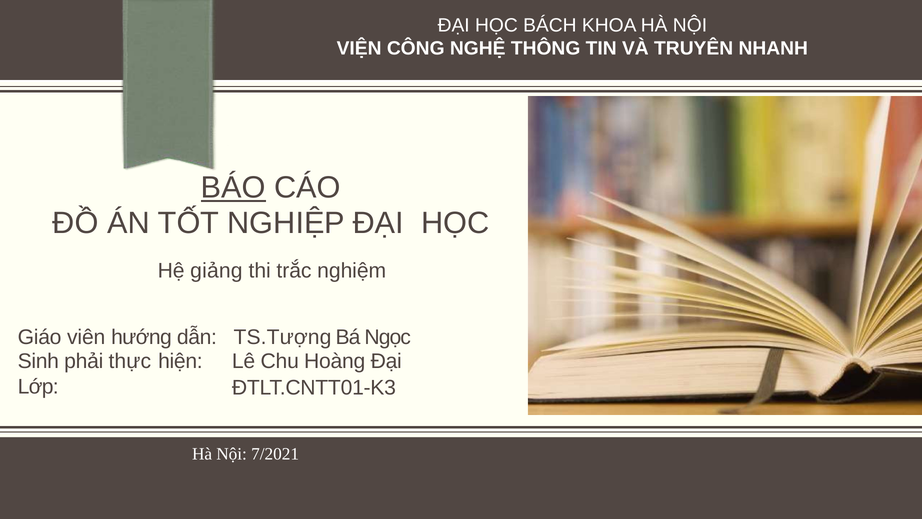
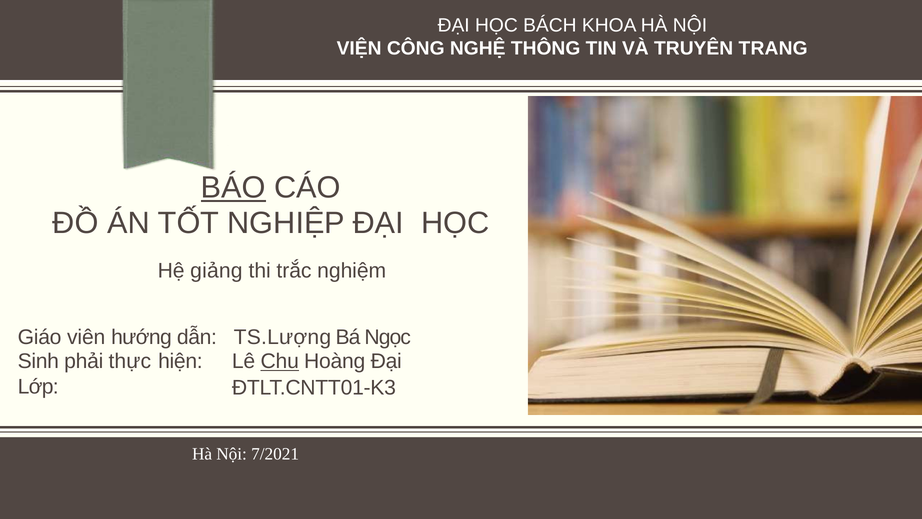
NHANH: NHANH -> TRANG
TS.Tượng: TS.Tượng -> TS.Lượng
Chu underline: none -> present
